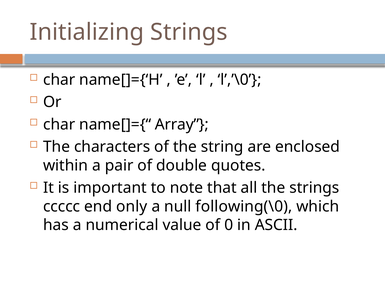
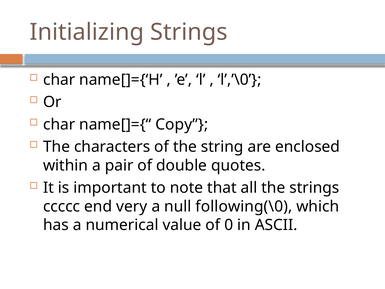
Array: Array -> Copy
only: only -> very
